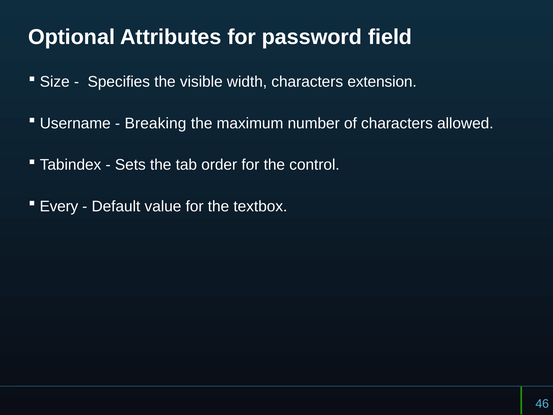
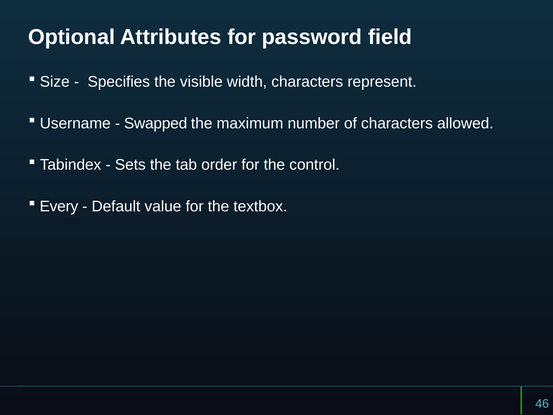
extension: extension -> represent
Breaking: Breaking -> Swapped
